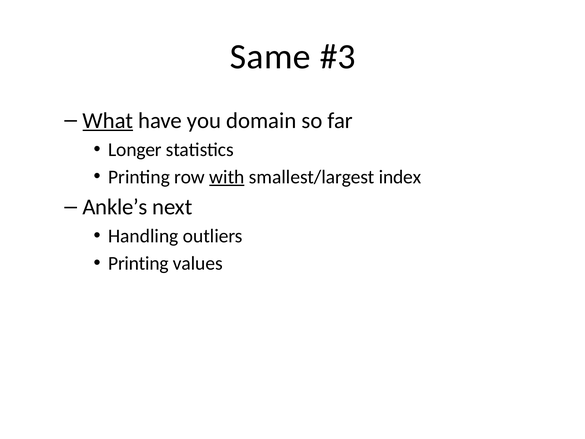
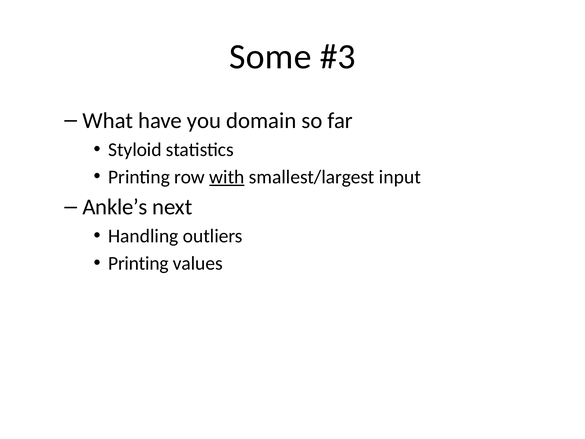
Same: Same -> Some
What underline: present -> none
Longer: Longer -> Styloid
index: index -> input
